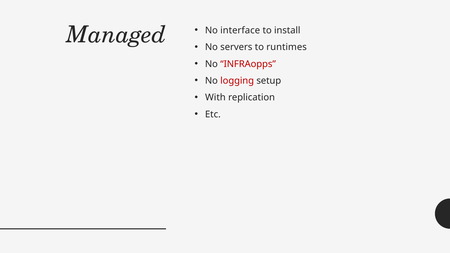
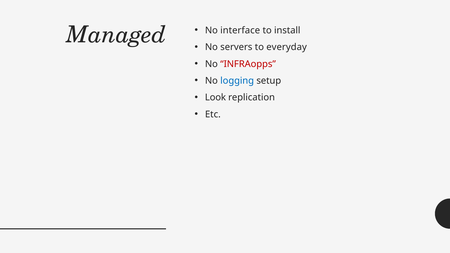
runtimes: runtimes -> everyday
logging colour: red -> blue
With: With -> Look
